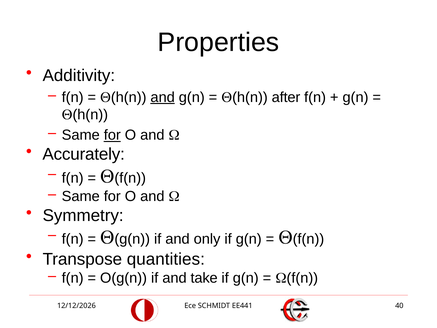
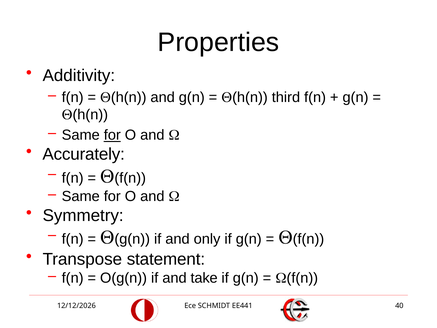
and at (163, 97) underline: present -> none
after: after -> third
quantities: quantities -> statement
